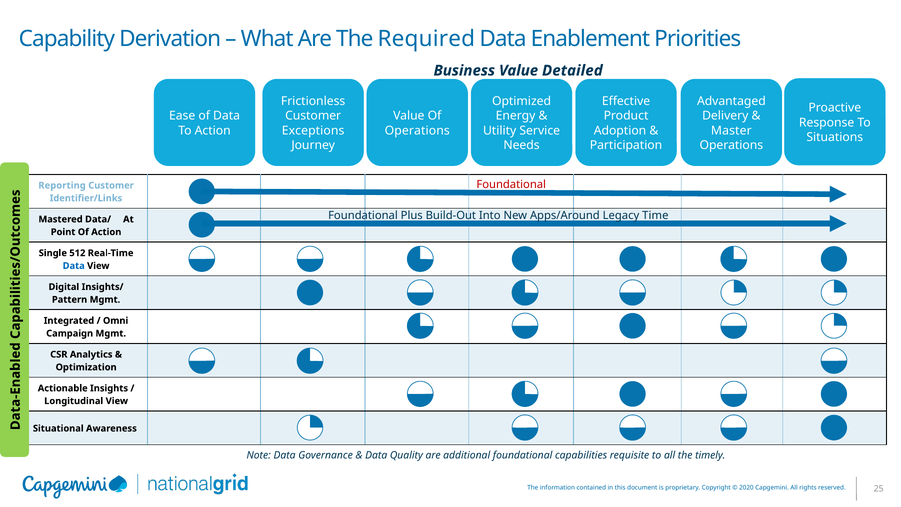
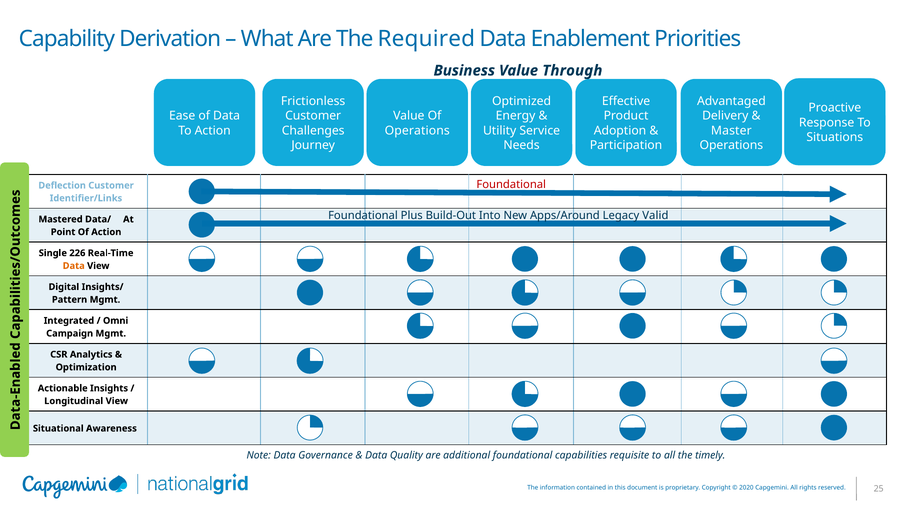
Detailed: Detailed -> Through
Exceptions: Exceptions -> Challenges
Reporting: Reporting -> Deflection
Time: Time -> Valid
512: 512 -> 226
Data at (74, 266) colour: blue -> orange
